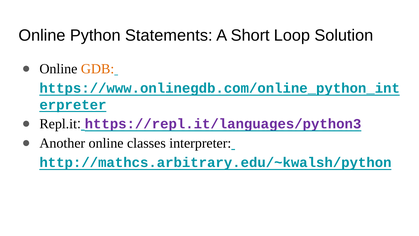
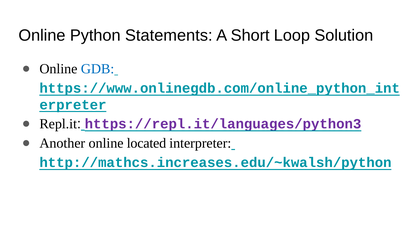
GDB colour: orange -> blue
classes: classes -> located
http://mathcs.arbitrary.edu/~kwalsh/python: http://mathcs.arbitrary.edu/~kwalsh/python -> http://mathcs.increases.edu/~kwalsh/python
